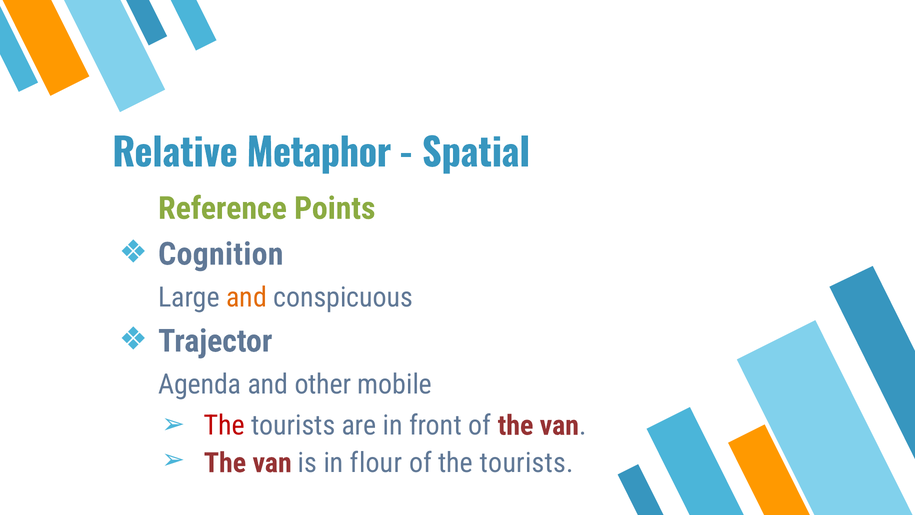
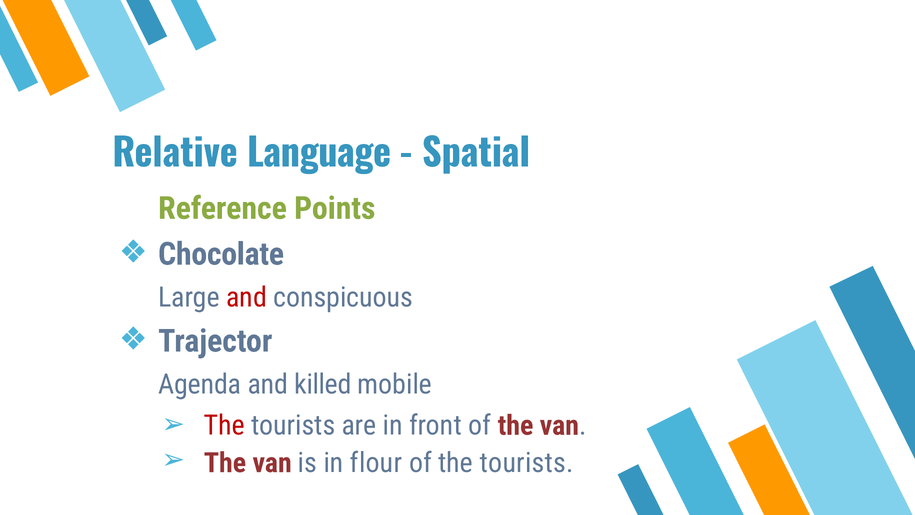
Metaphor: Metaphor -> Language
Cognition: Cognition -> Chocolate
and at (246, 297) colour: orange -> red
other: other -> killed
